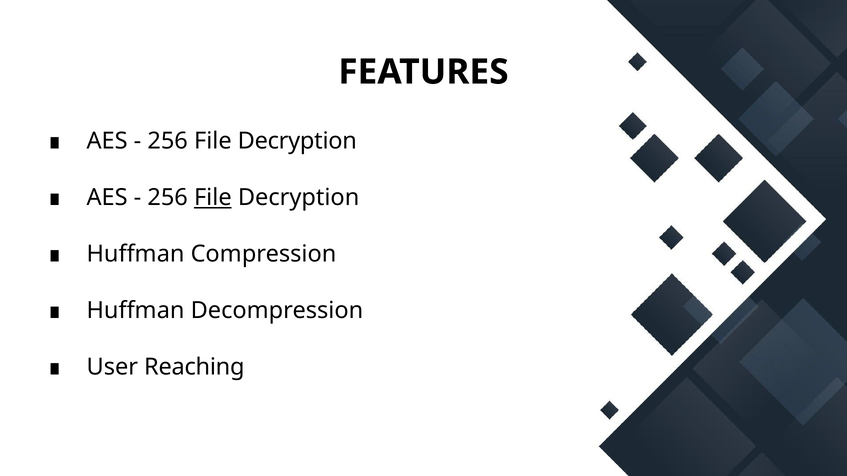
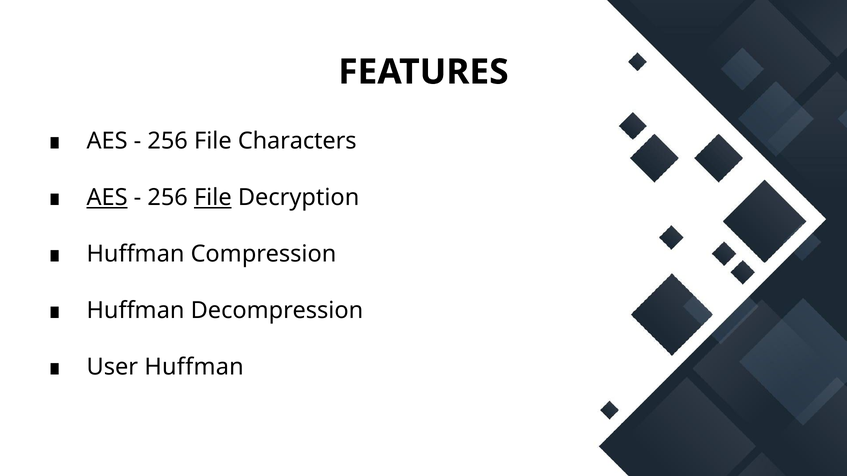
Decryption at (297, 141): Decryption -> Characters
AES at (107, 198) underline: none -> present
User Reaching: Reaching -> Huffman
